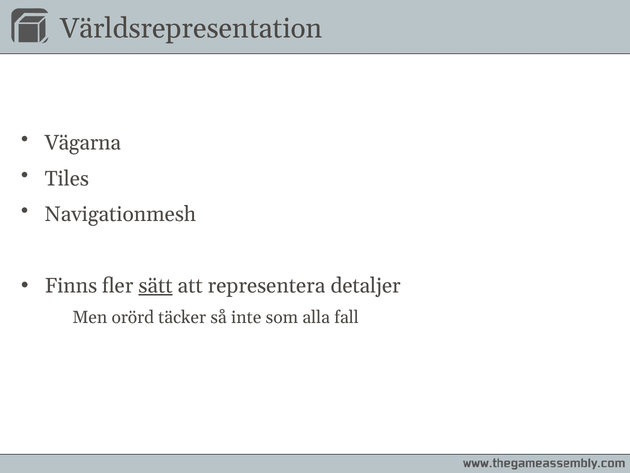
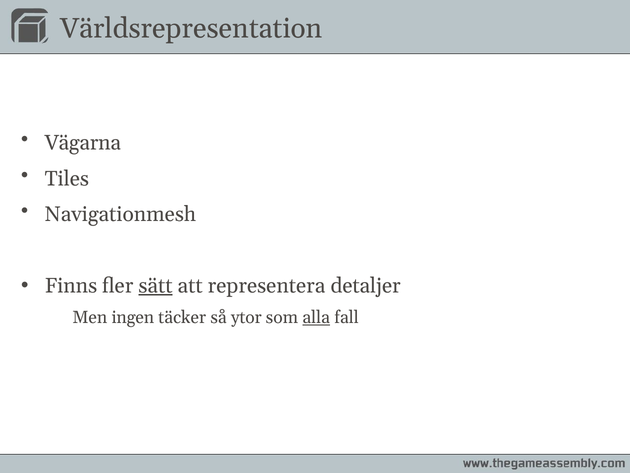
orörd: orörd -> ingen
inte: inte -> ytor
alla underline: none -> present
